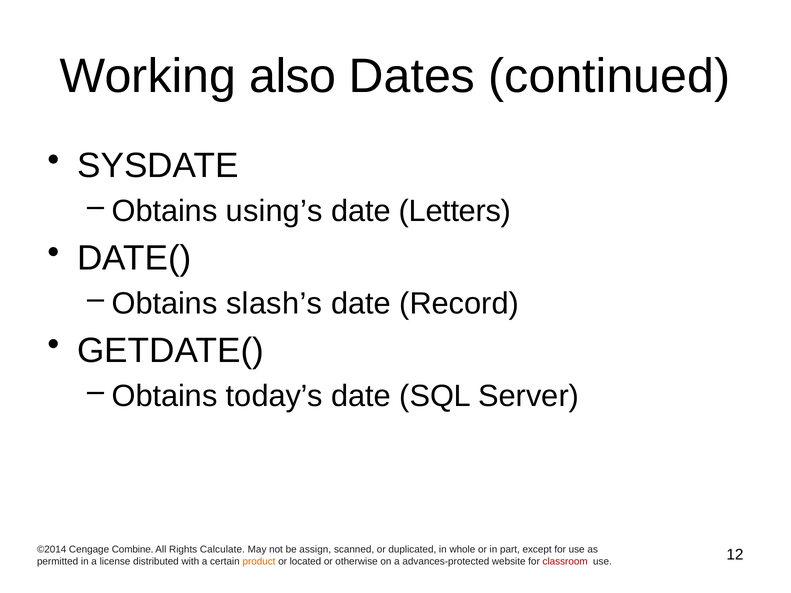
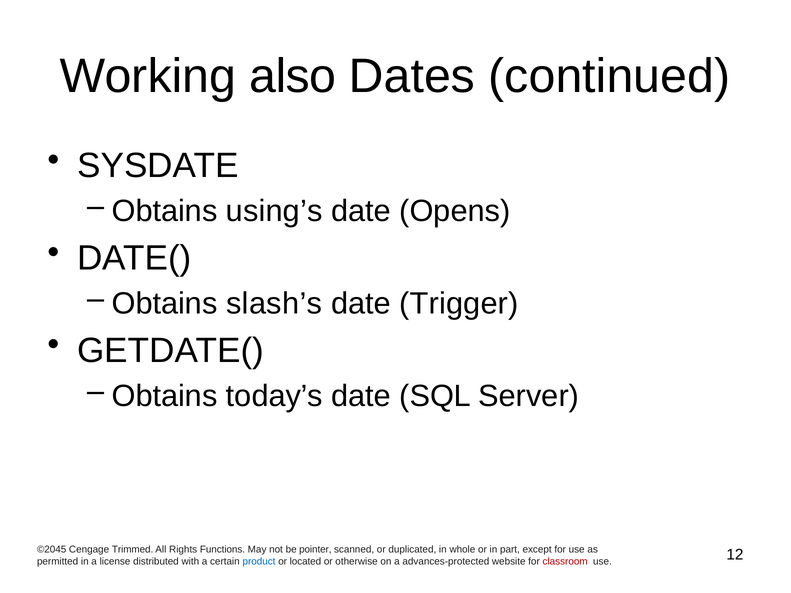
Letters: Letters -> Opens
Record: Record -> Trigger
©2014: ©2014 -> ©2045
Combine: Combine -> Trimmed
Calculate: Calculate -> Functions
assign: assign -> pointer
product colour: orange -> blue
